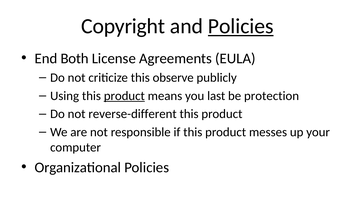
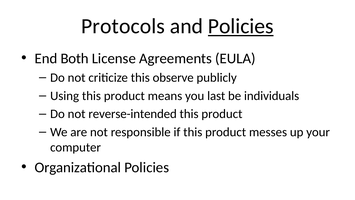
Copyright: Copyright -> Protocols
product at (124, 96) underline: present -> none
protection: protection -> individuals
reverse-different: reverse-different -> reverse-intended
